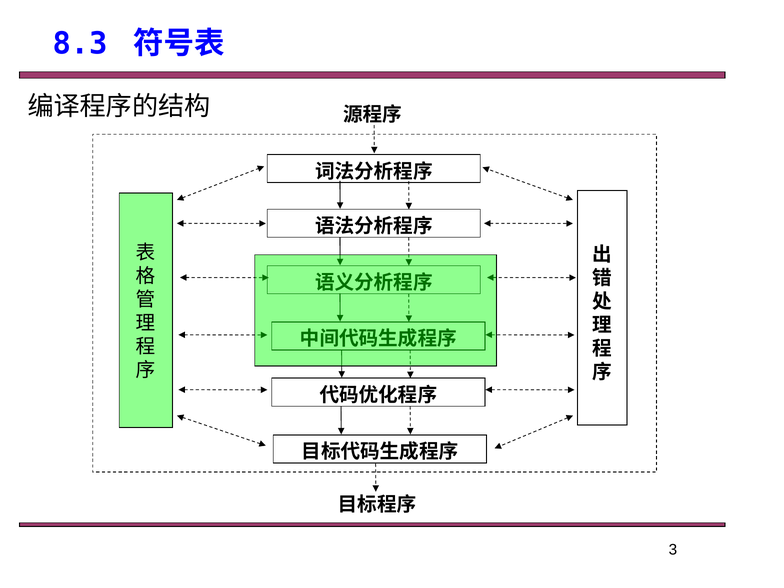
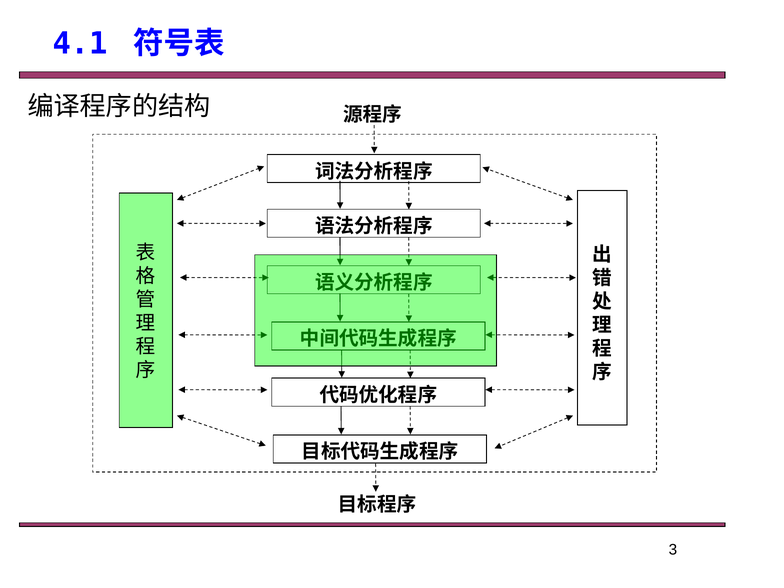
8.3: 8.3 -> 4.1
